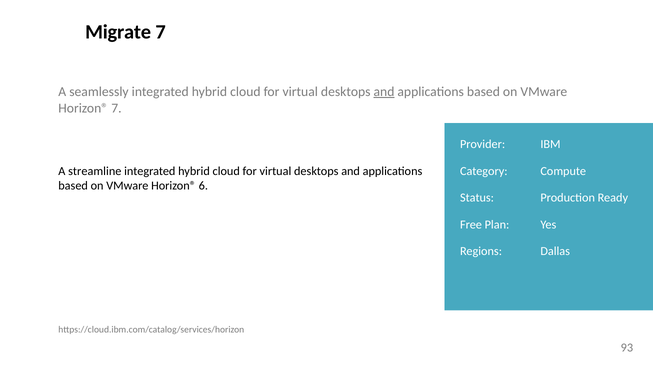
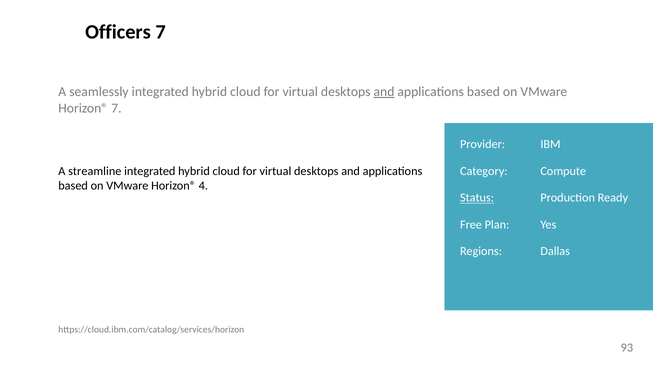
Migrate: Migrate -> Officers
6: 6 -> 4
Status underline: none -> present
